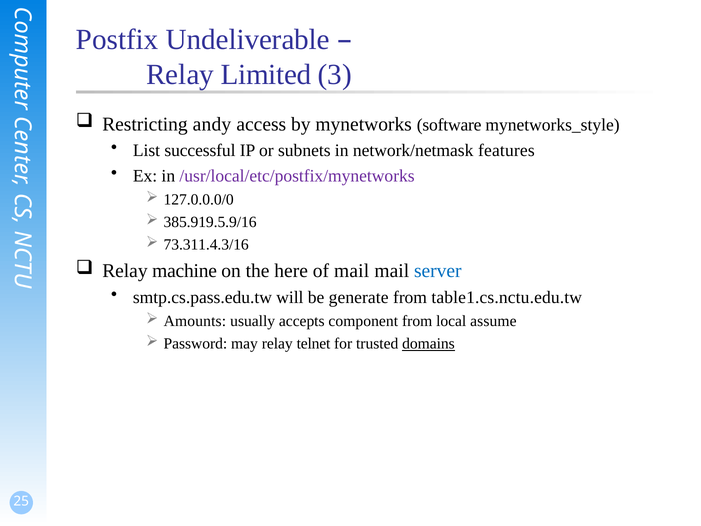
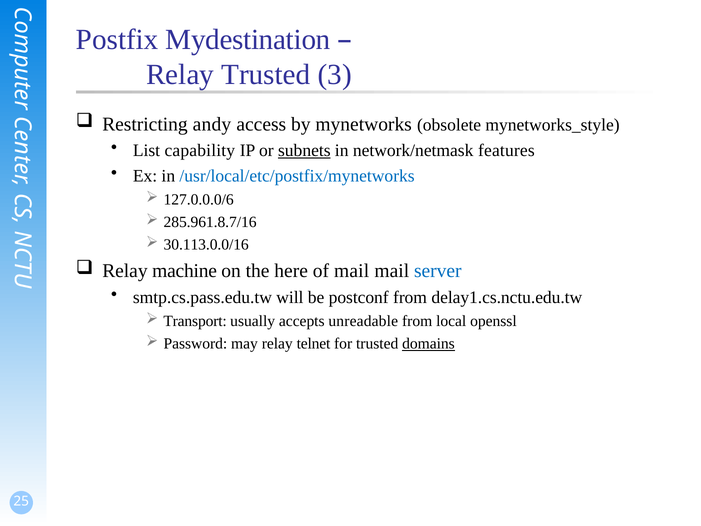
Undeliverable: Undeliverable -> Mydestination
Relay Limited: Limited -> Trusted
software: software -> obsolete
successful: successful -> capability
subnets underline: none -> present
/usr/local/etc/postfix/mynetworks colour: purple -> blue
127.0.0.0/0: 127.0.0.0/0 -> 127.0.0.0/6
385.919.5.9/16: 385.919.5.9/16 -> 285.961.8.7/16
73.311.4.3/16: 73.311.4.3/16 -> 30.113.0.0/16
generate: generate -> postconf
table1.cs.nctu.edu.tw: table1.cs.nctu.edu.tw -> delay1.cs.nctu.edu.tw
Amounts: Amounts -> Transport
component: component -> unreadable
assume: assume -> openssl
